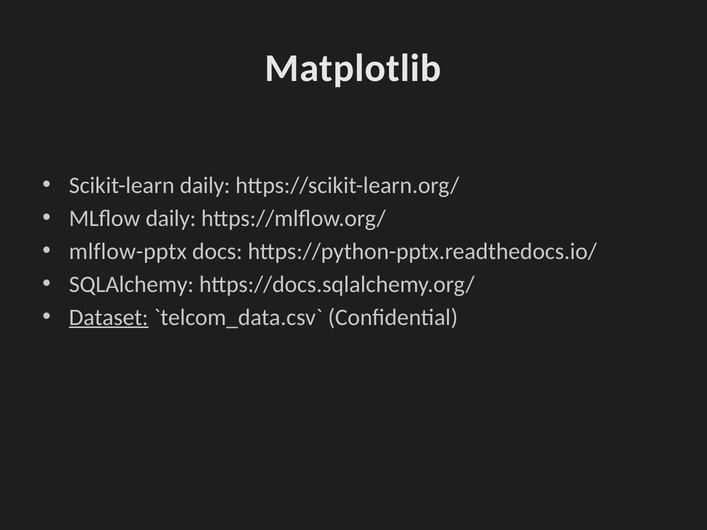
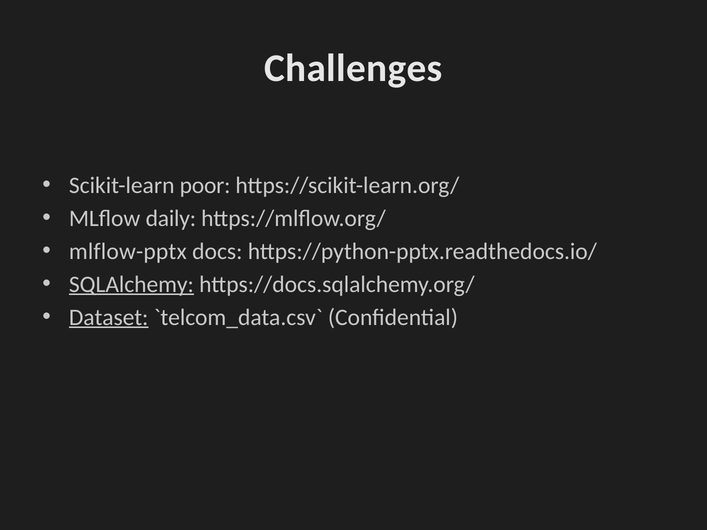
Matplotlib: Matplotlib -> Challenges
Scikit-learn daily: daily -> poor
SQLAlchemy underline: none -> present
